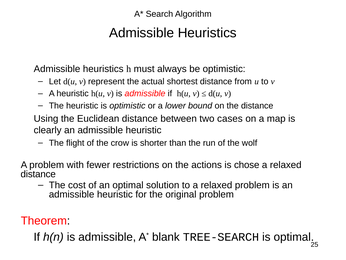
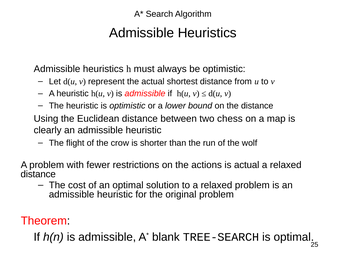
cases: cases -> chess
is chose: chose -> actual
